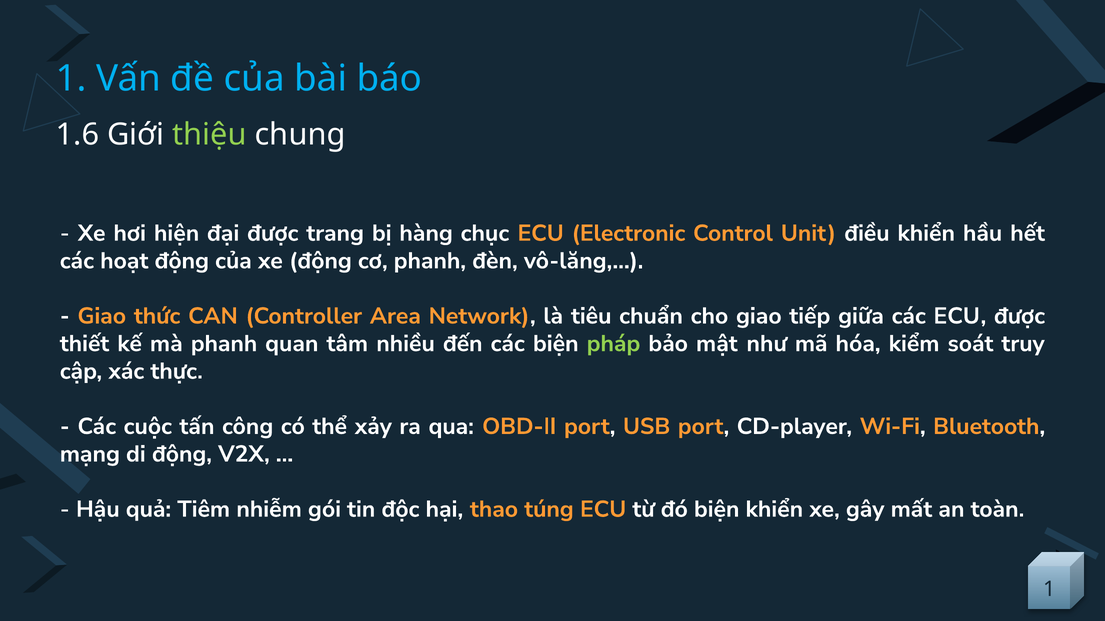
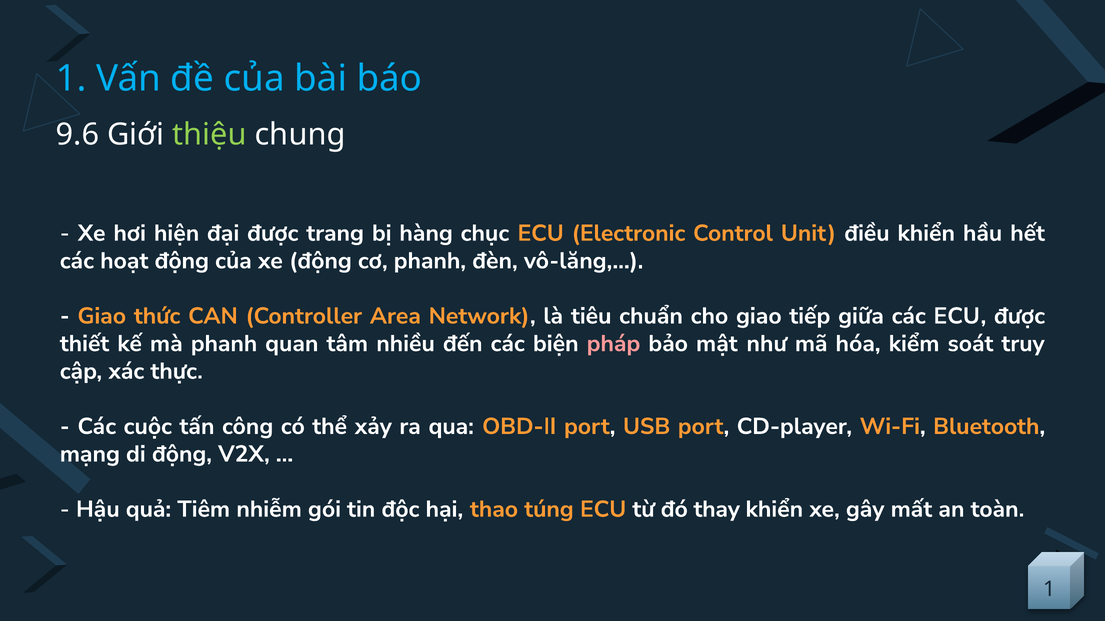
1.6: 1.6 -> 9.6
pháp colour: light green -> pink
đó biện: biện -> thay
